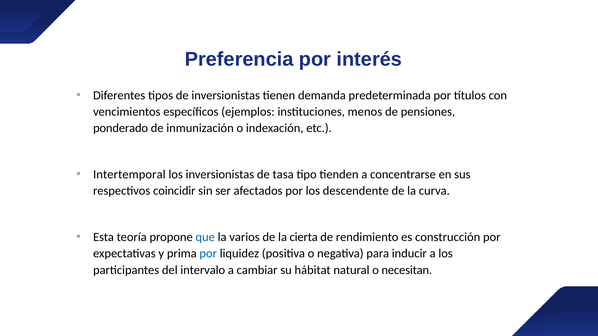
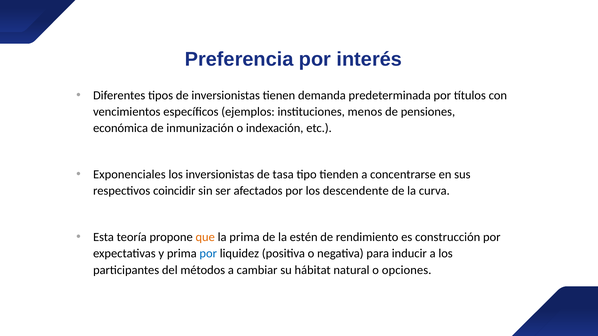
ponderado: ponderado -> económica
Intertemporal: Intertemporal -> Exponenciales
que colour: blue -> orange
la varios: varios -> prima
cierta: cierta -> estén
intervalo: intervalo -> métodos
necesitan: necesitan -> opciones
